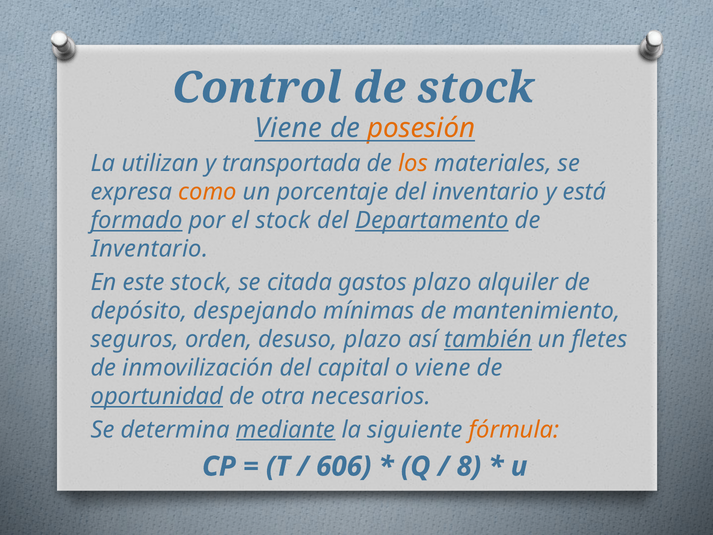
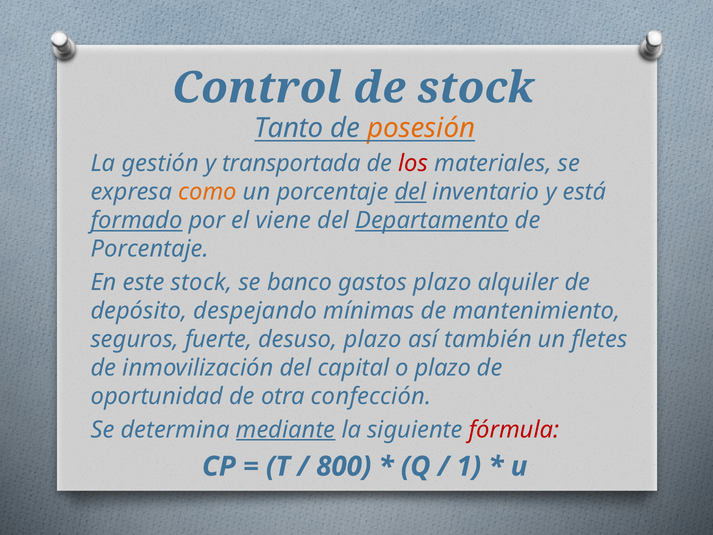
Viene at (288, 128): Viene -> Tanto
utilizan: utilizan -> gestión
los colour: orange -> red
del at (410, 192) underline: none -> present
el stock: stock -> viene
Inventario at (150, 249): Inventario -> Porcentaje
citada: citada -> banco
orden: orden -> fuerte
también underline: present -> none
o viene: viene -> plazo
oportunidad underline: present -> none
necesarios: necesarios -> confección
fórmula colour: orange -> red
606: 606 -> 800
8: 8 -> 1
